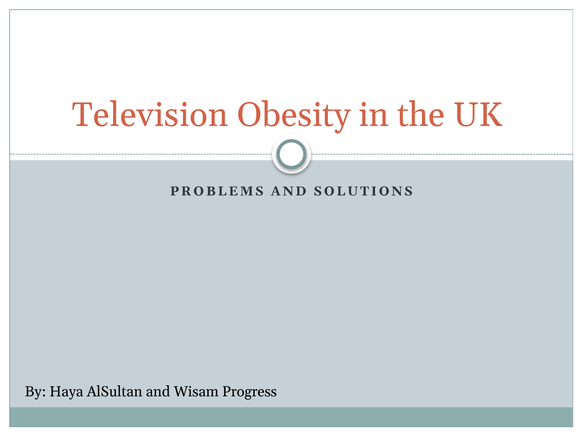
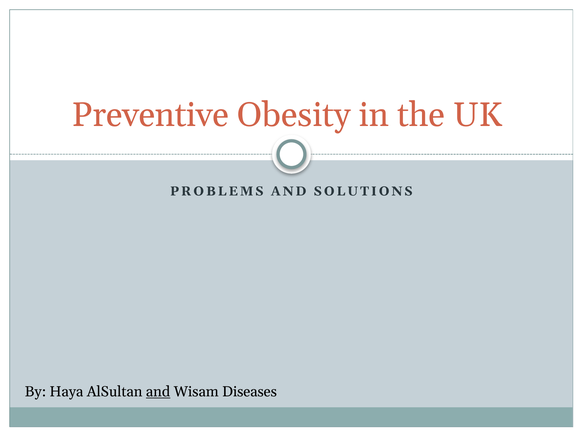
Television: Television -> Preventive
and at (158, 392) underline: none -> present
Progress: Progress -> Diseases
